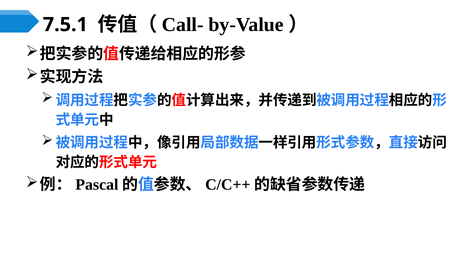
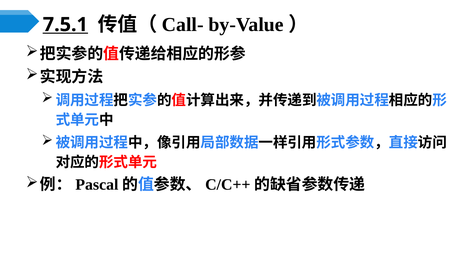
7.5.1 underline: none -> present
